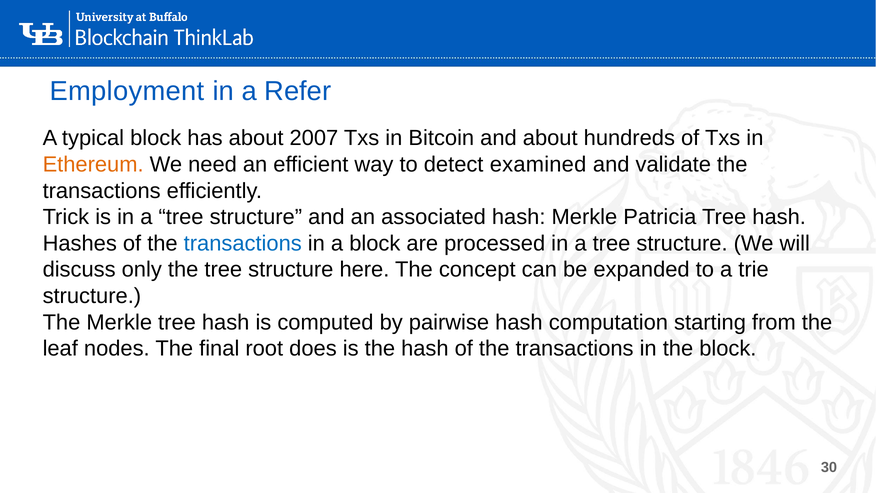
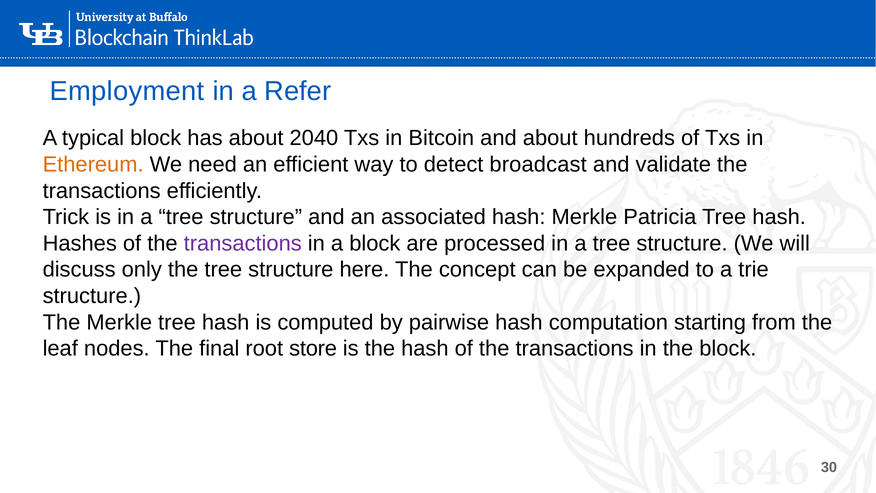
2007: 2007 -> 2040
examined: examined -> broadcast
transactions at (243, 243) colour: blue -> purple
does: does -> store
